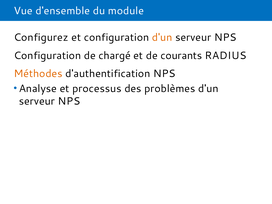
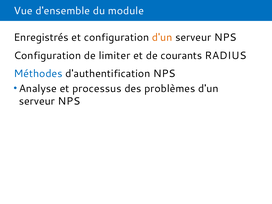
Configurez: Configurez -> Enregistrés
chargé: chargé -> limiter
Méthodes colour: orange -> blue
